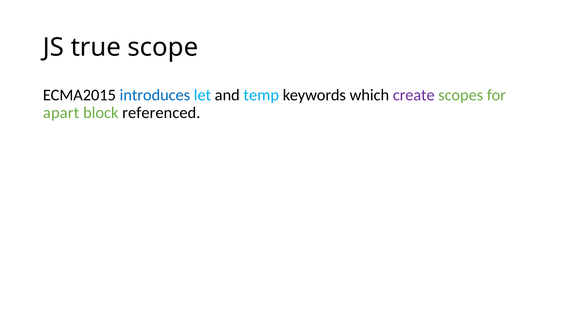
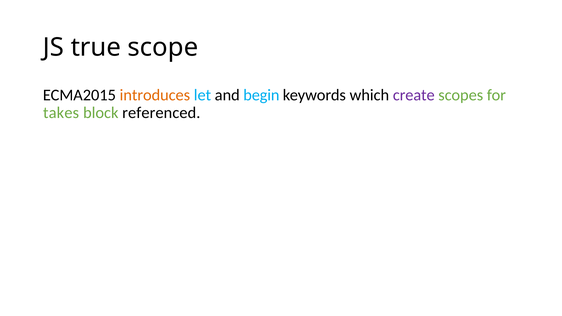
introduces colour: blue -> orange
temp: temp -> begin
apart: apart -> takes
